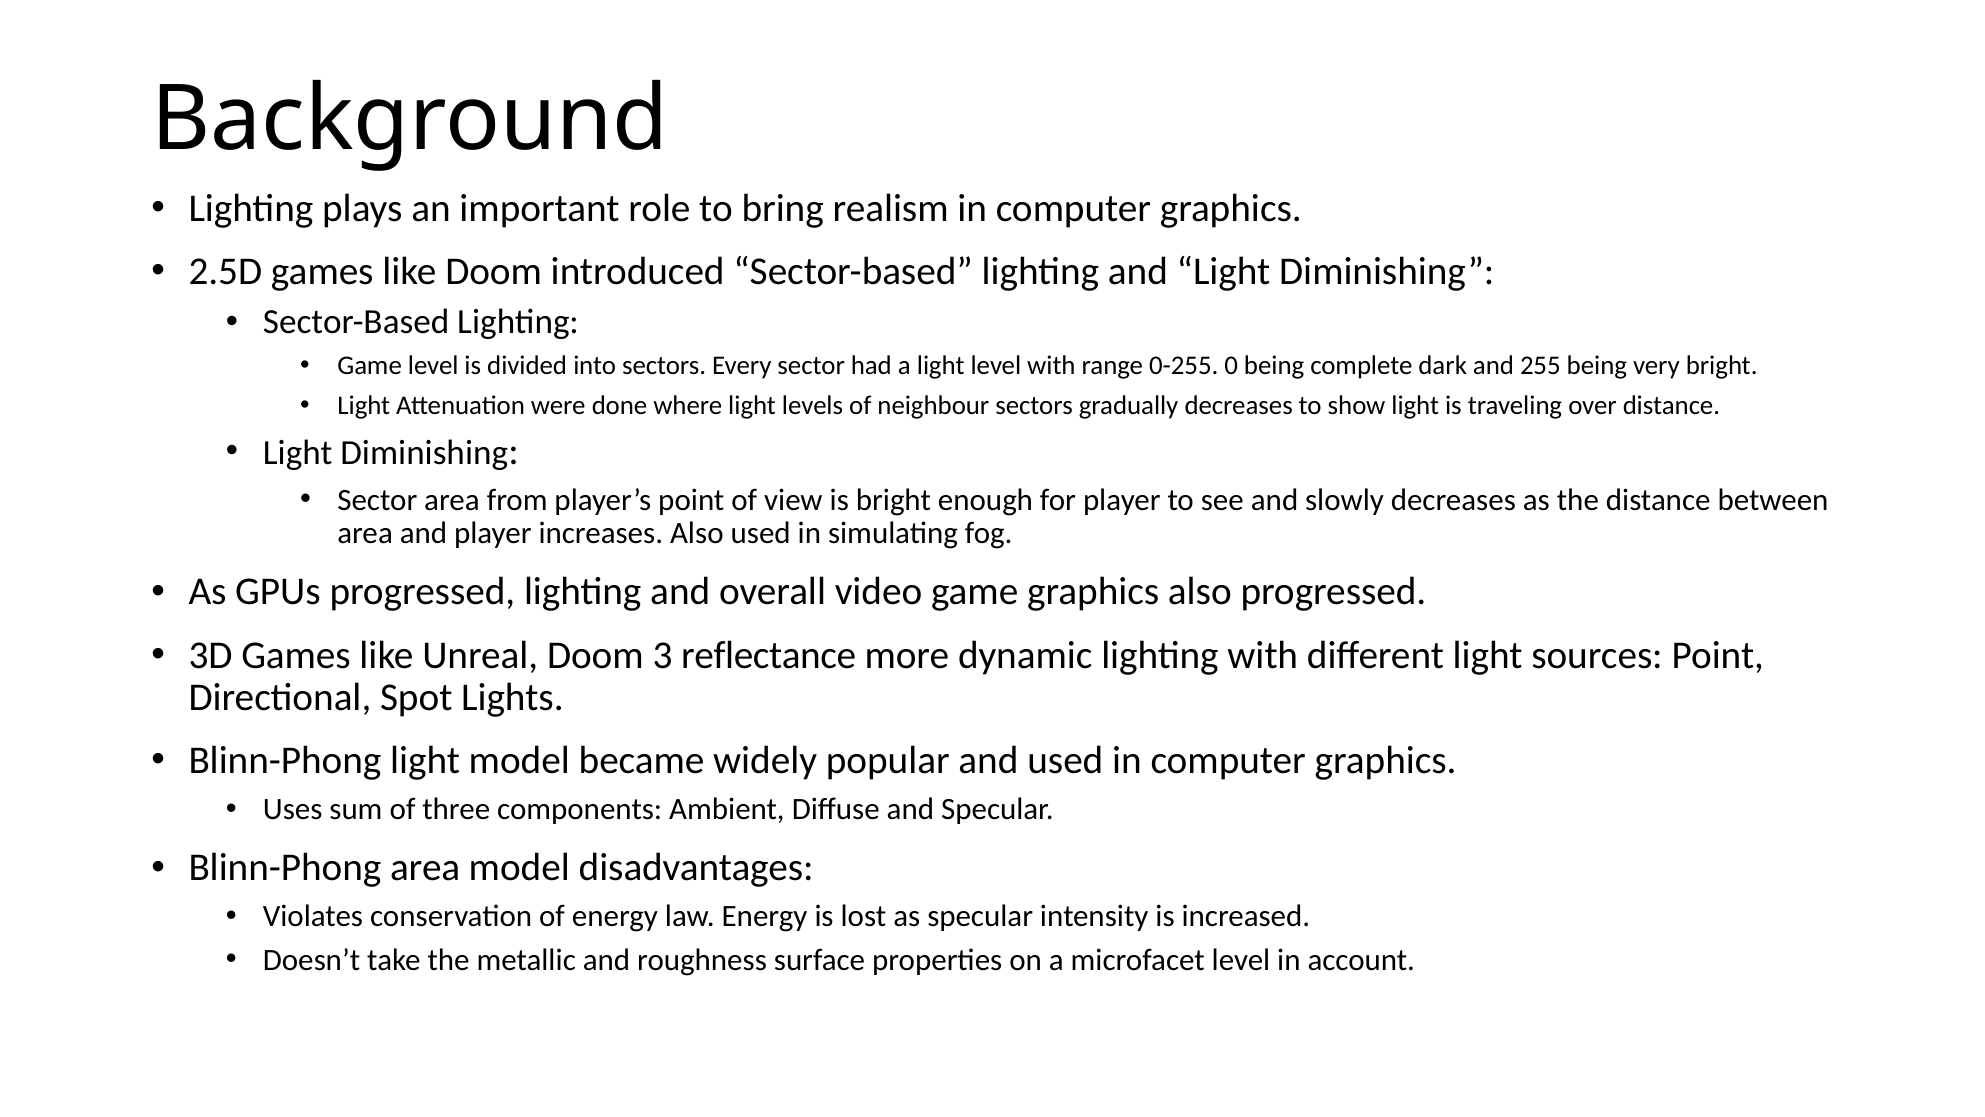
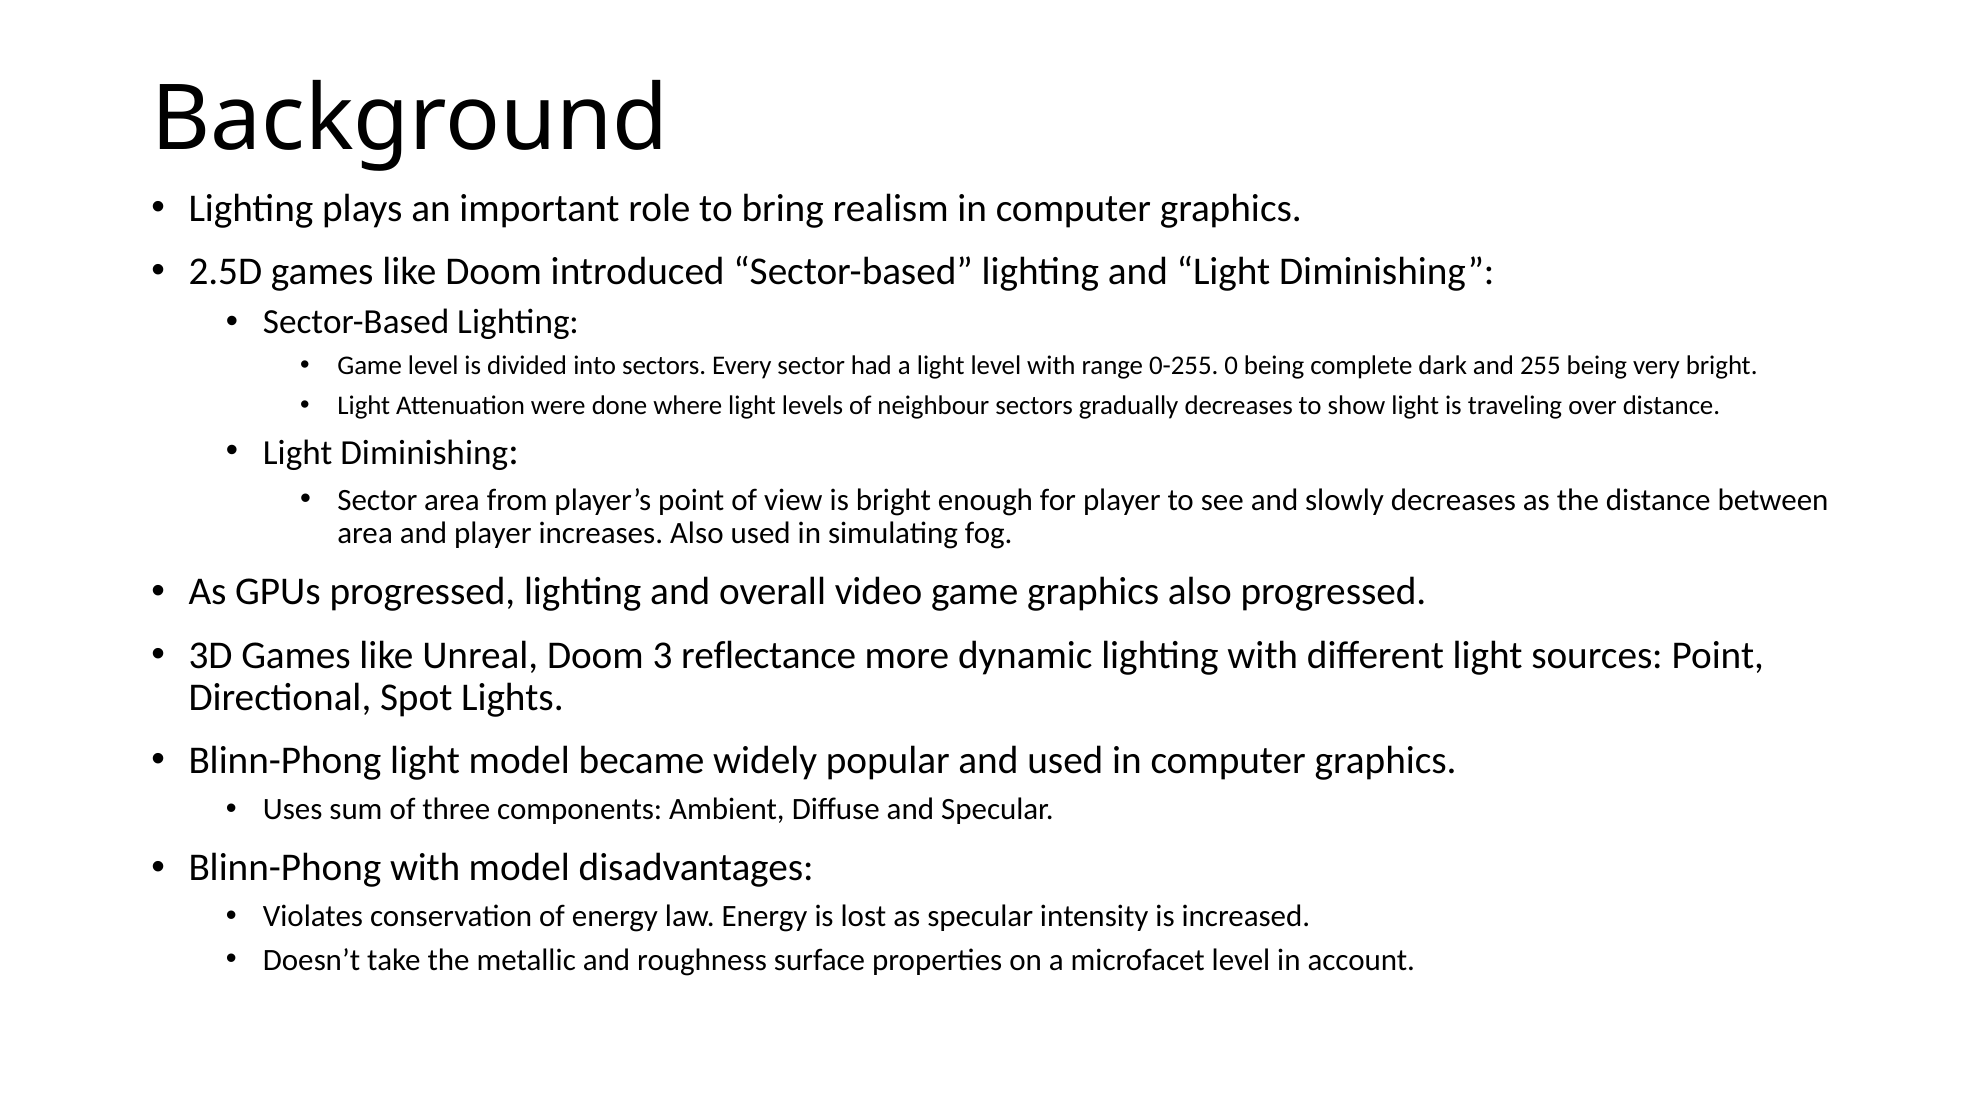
Blinn-Phong area: area -> with
